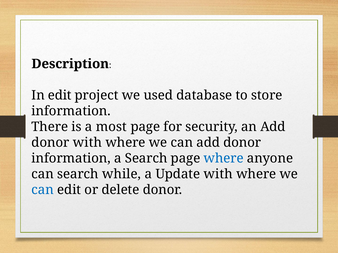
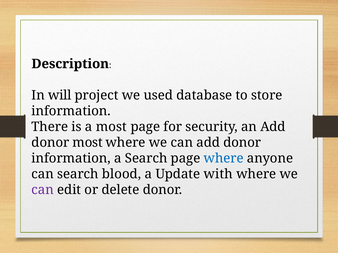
In edit: edit -> will
donor with: with -> most
while: while -> blood
can at (43, 190) colour: blue -> purple
